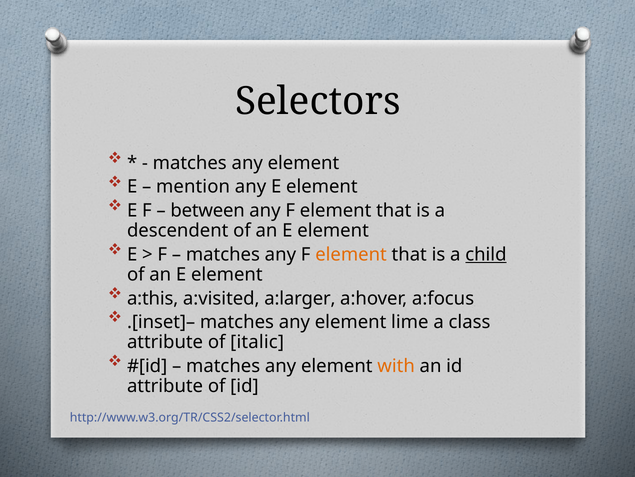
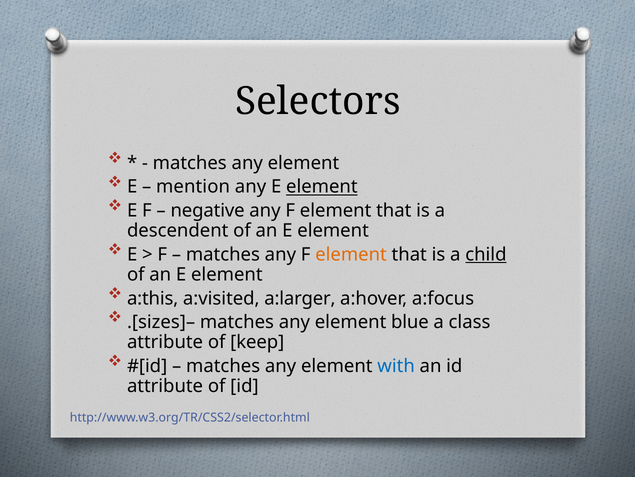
element at (322, 187) underline: none -> present
between: between -> negative
.[inset]–: .[inset]– -> .[sizes]–
lime: lime -> blue
italic: italic -> keep
with colour: orange -> blue
